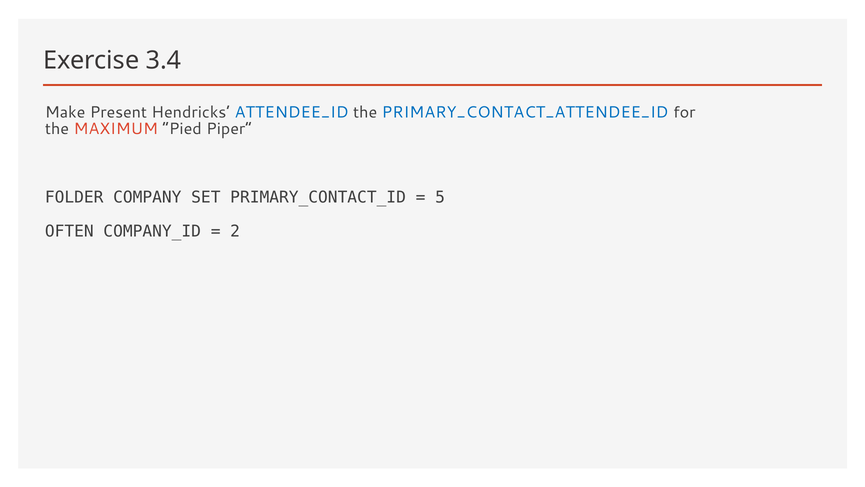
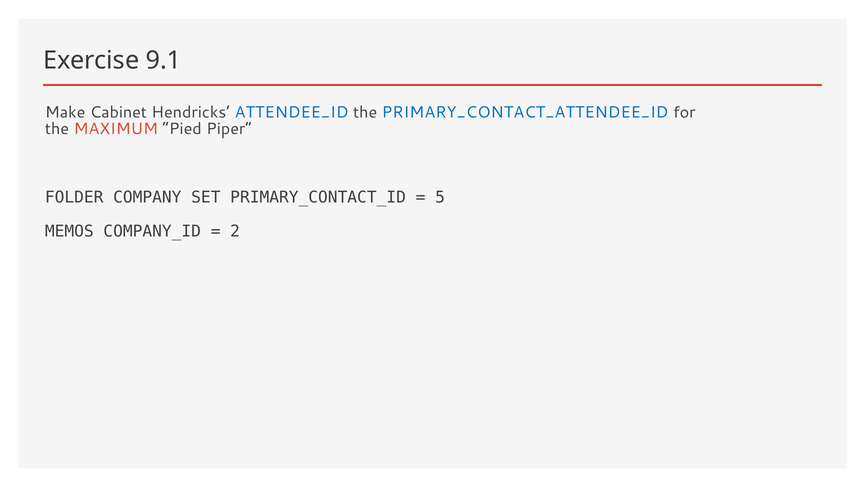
3.4: 3.4 -> 9.1
Present: Present -> Cabinet
OFTEN: OFTEN -> MEMOS
